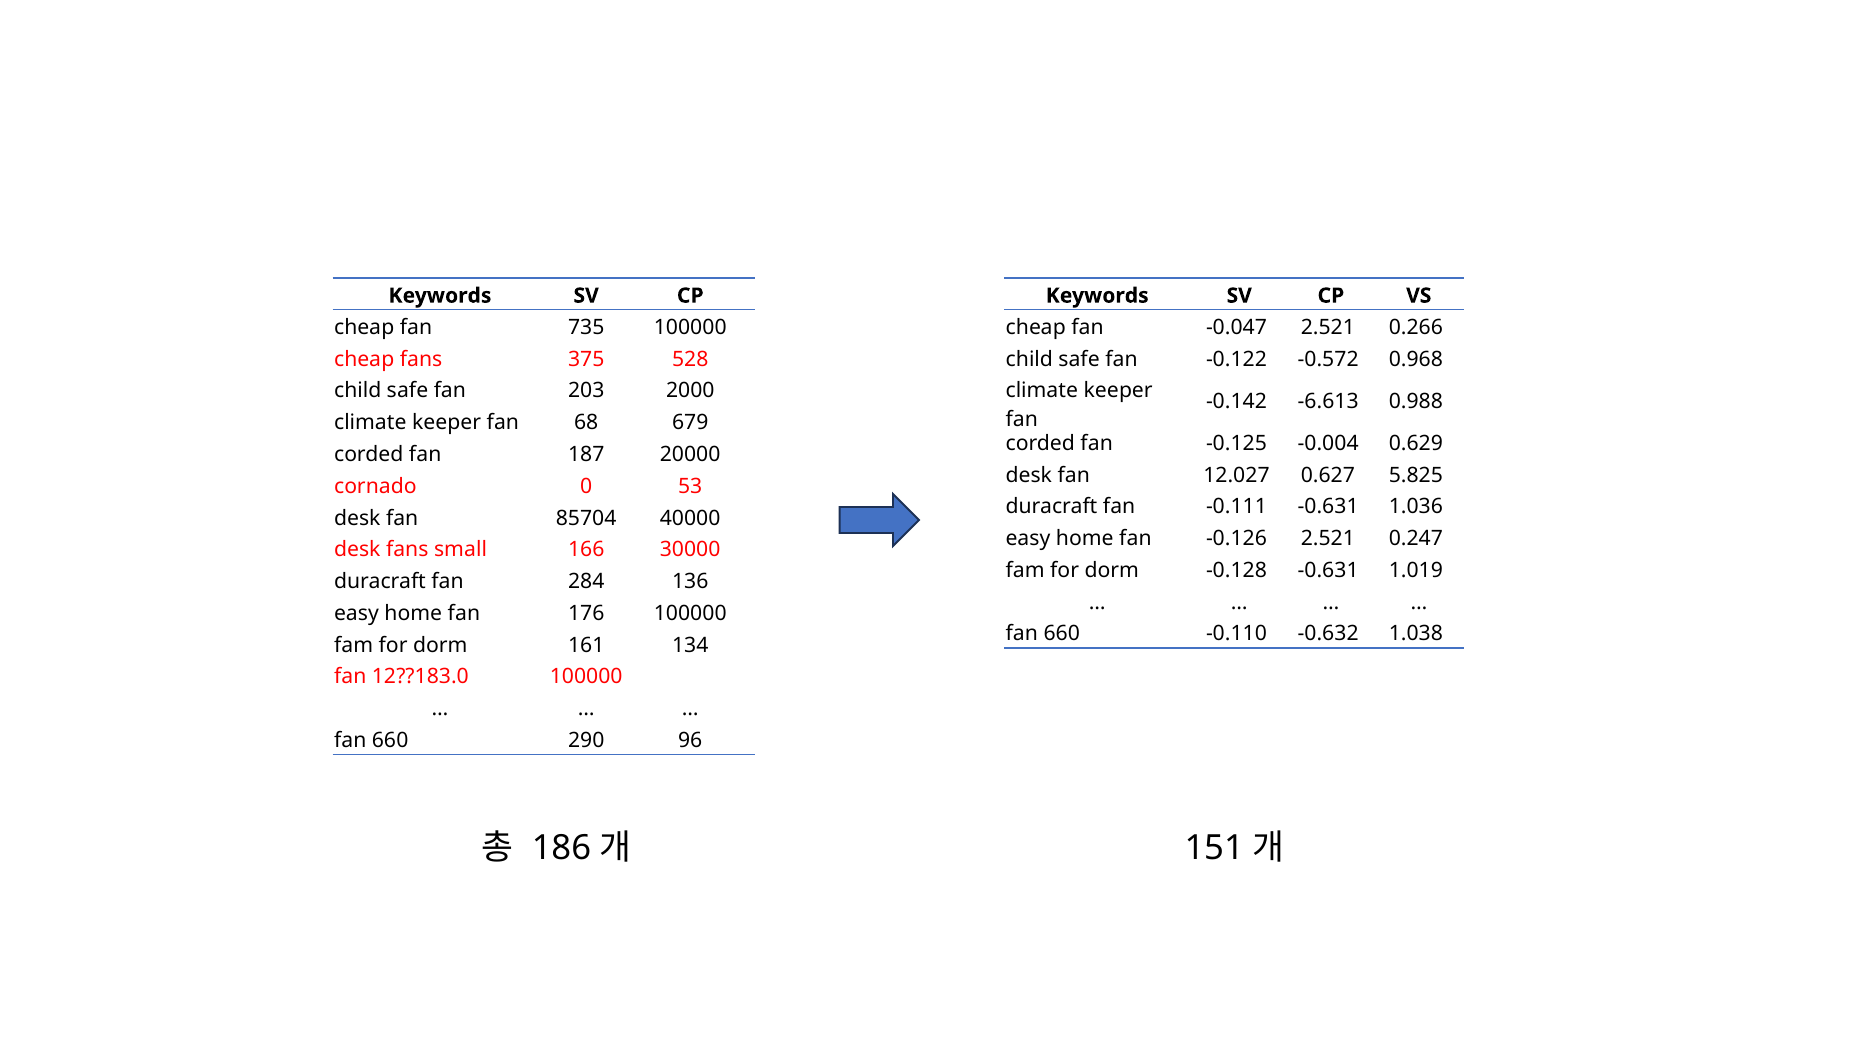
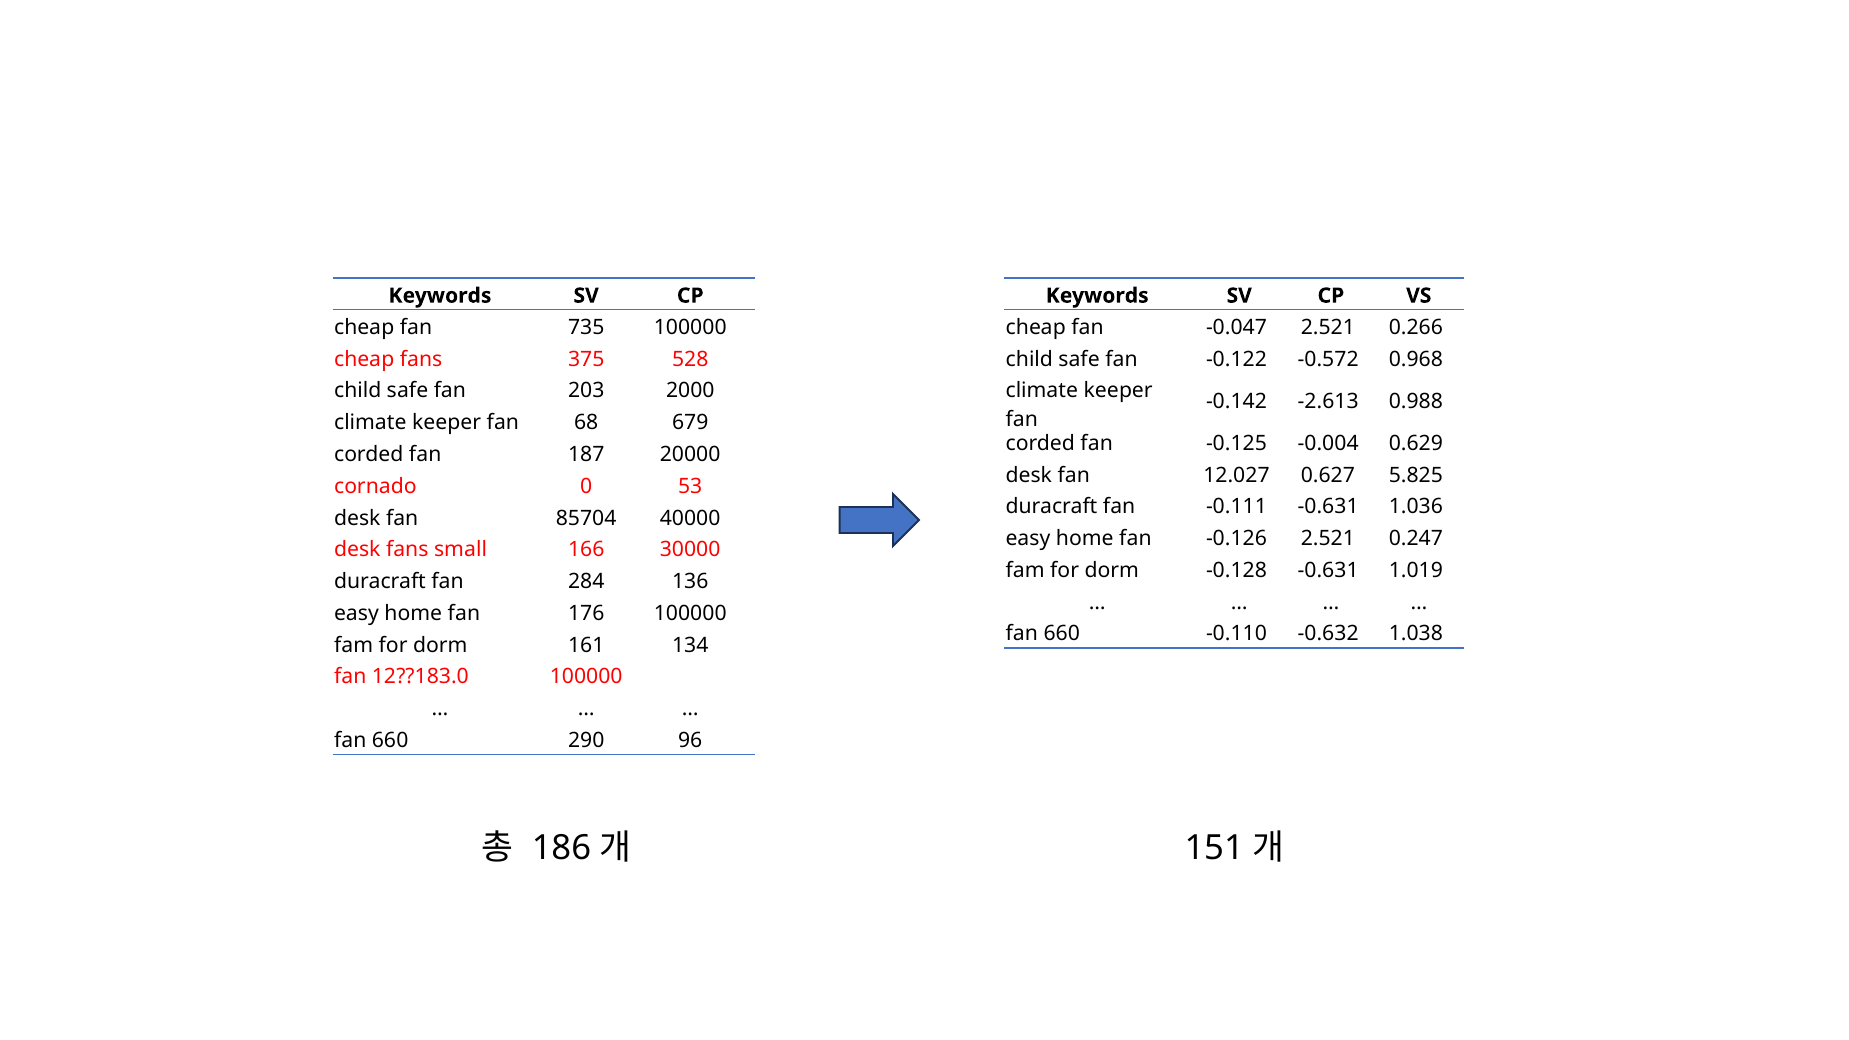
-6.613: -6.613 -> -2.613
